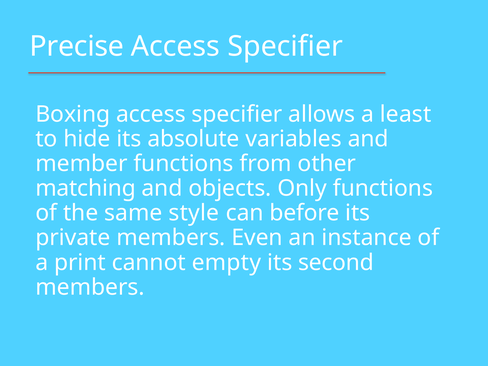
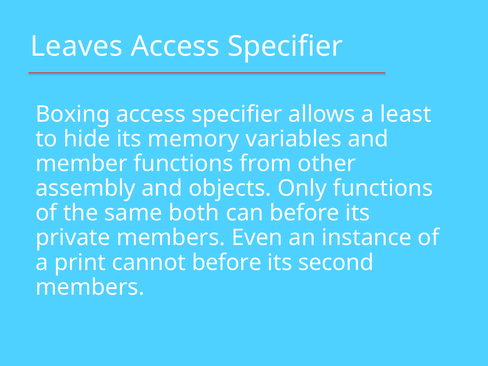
Precise: Precise -> Leaves
absolute: absolute -> memory
matching: matching -> assembly
style: style -> both
cannot empty: empty -> before
